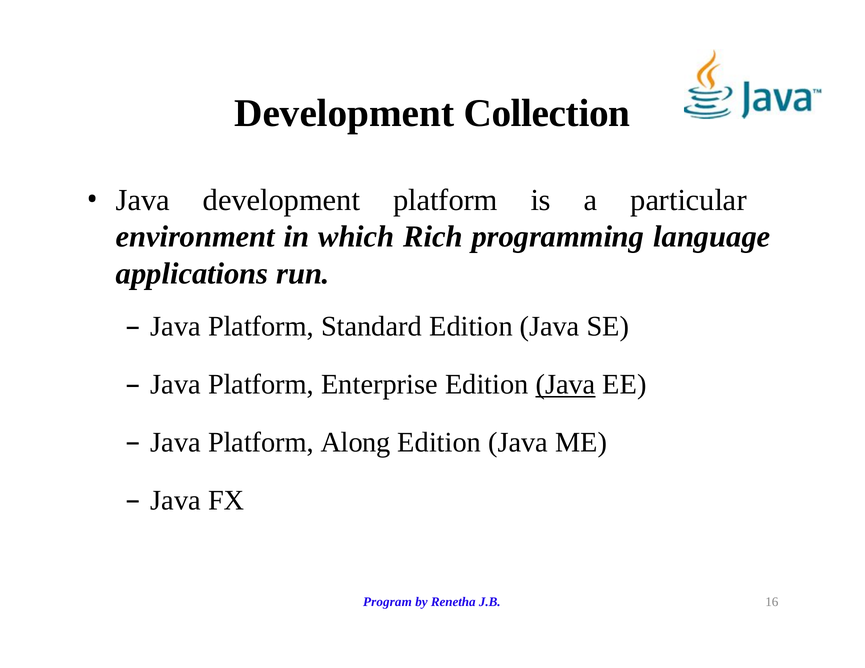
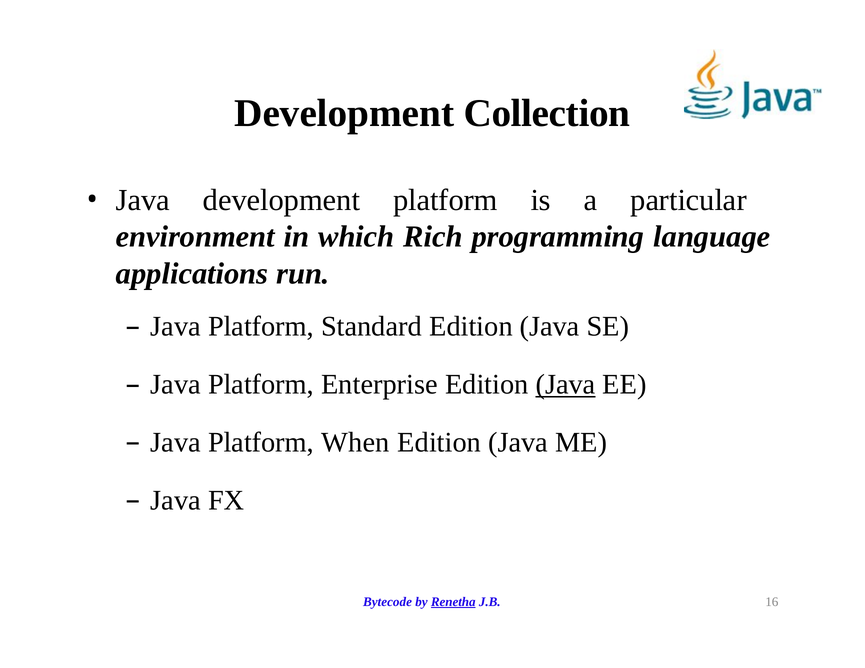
Along: Along -> When
Program: Program -> Bytecode
Renetha underline: none -> present
